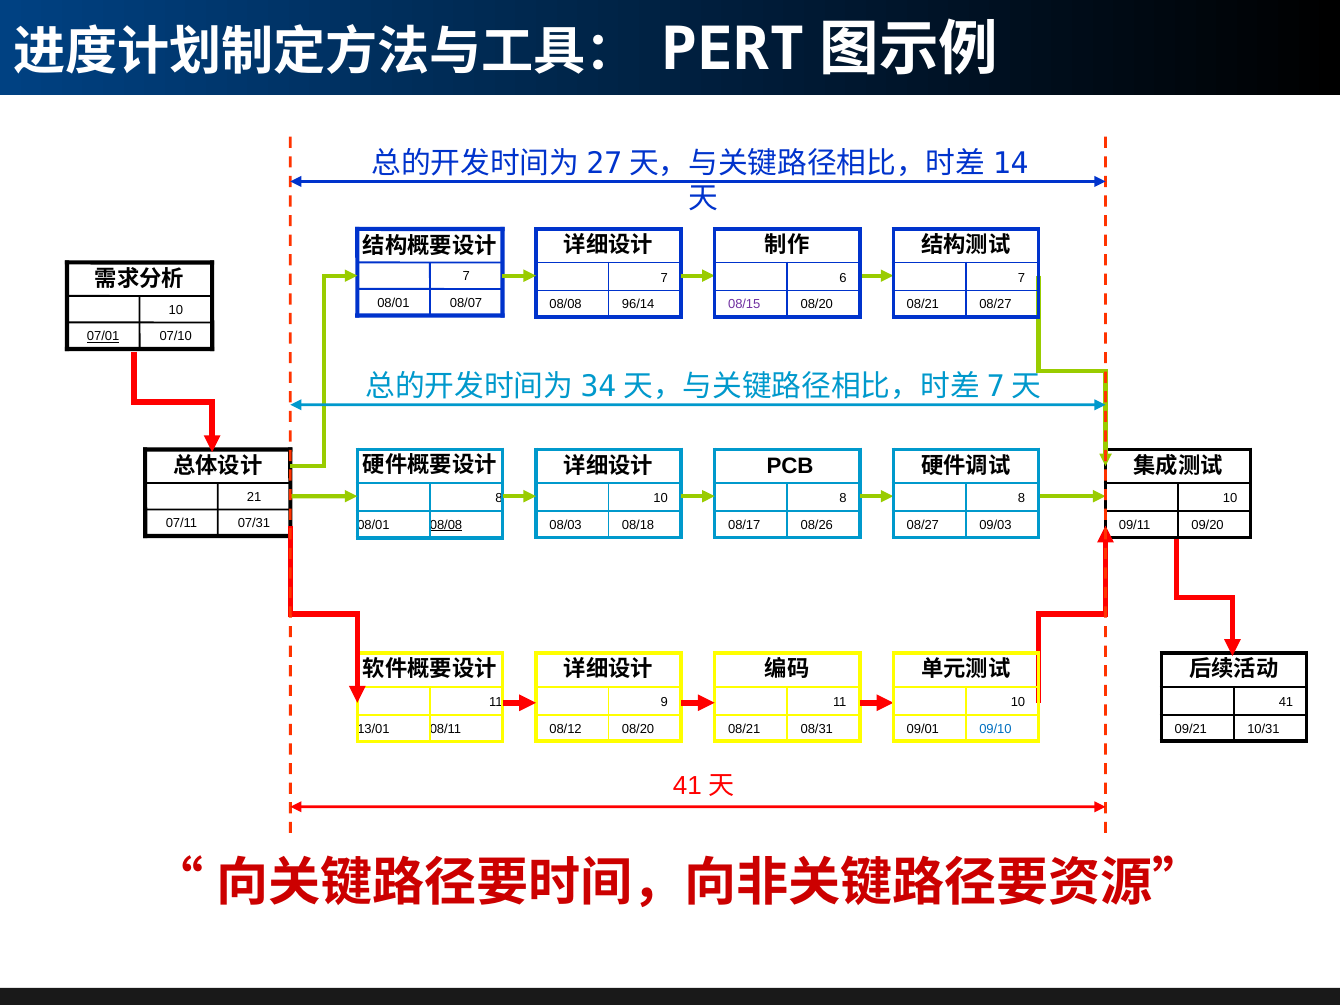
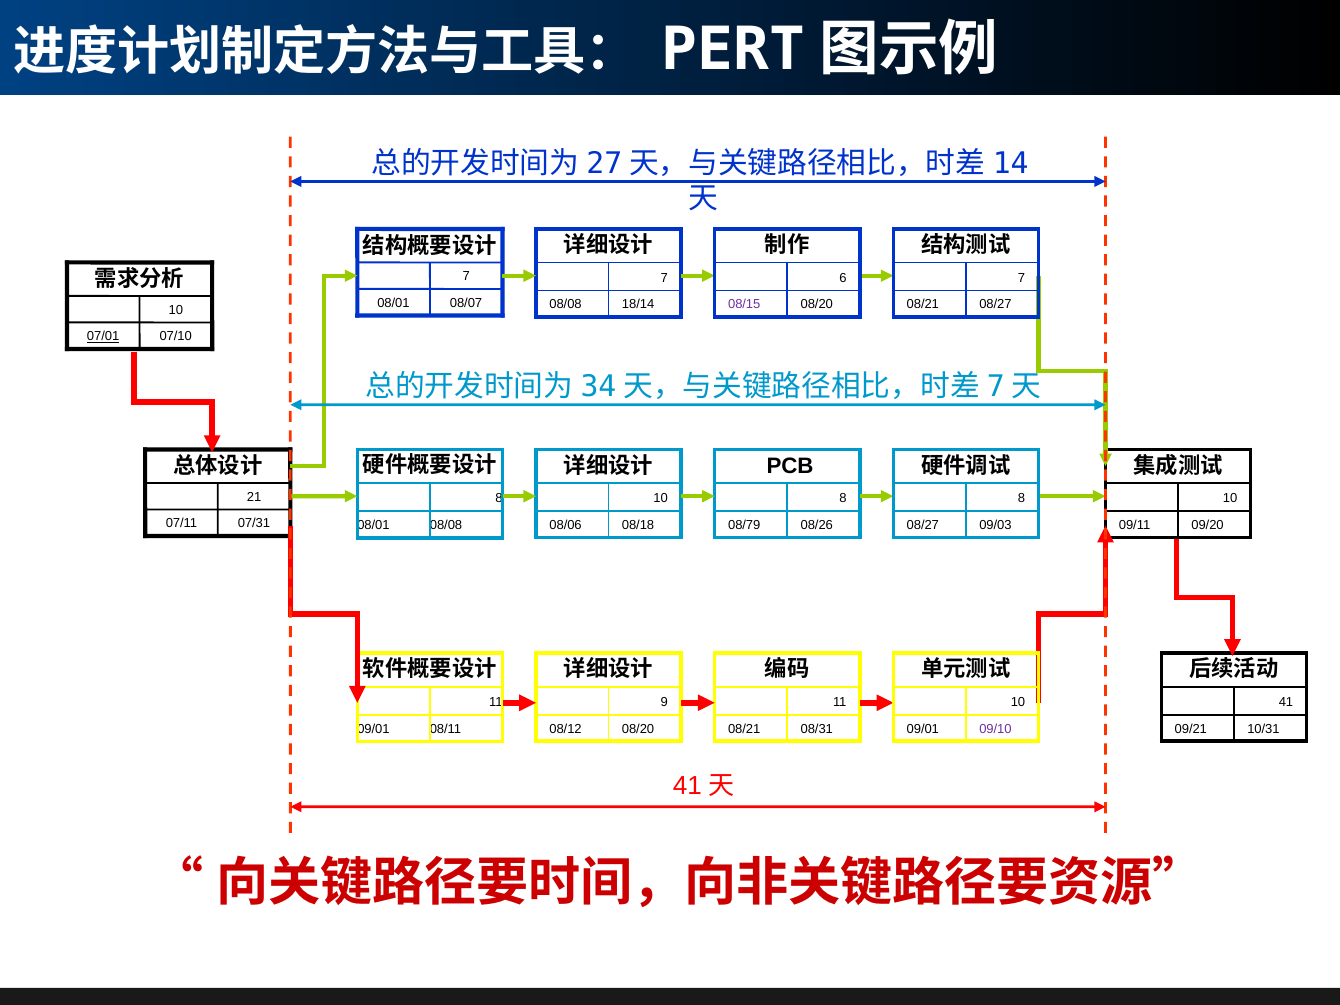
96/14: 96/14 -> 18/14
08/03: 08/03 -> 08/06
08/17: 08/17 -> 08/79
08/08 at (446, 525) underline: present -> none
09/10 colour: blue -> purple
13/01 at (373, 729): 13/01 -> 09/01
